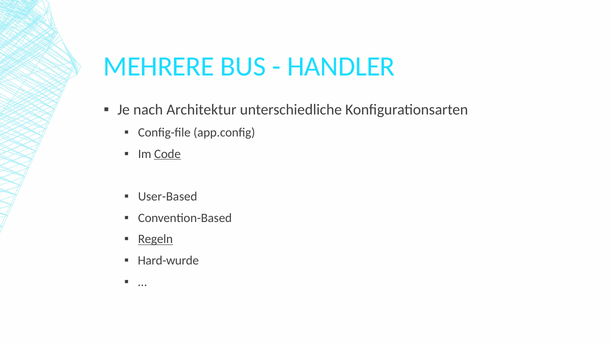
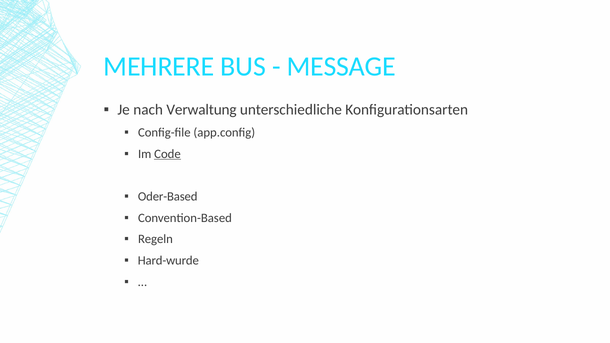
HANDLER: HANDLER -> MESSAGE
Architektur: Architektur -> Verwaltung
User-Based: User-Based -> Oder-Based
Regeln underline: present -> none
